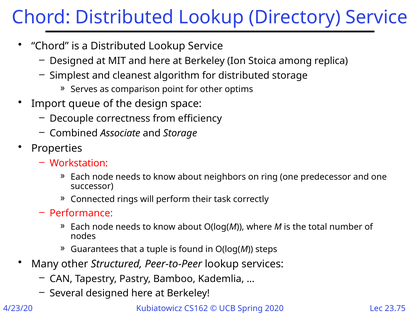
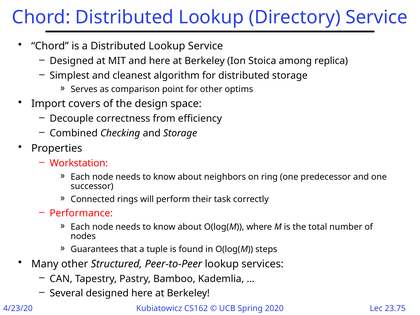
queue: queue -> covers
Associate: Associate -> Checking
